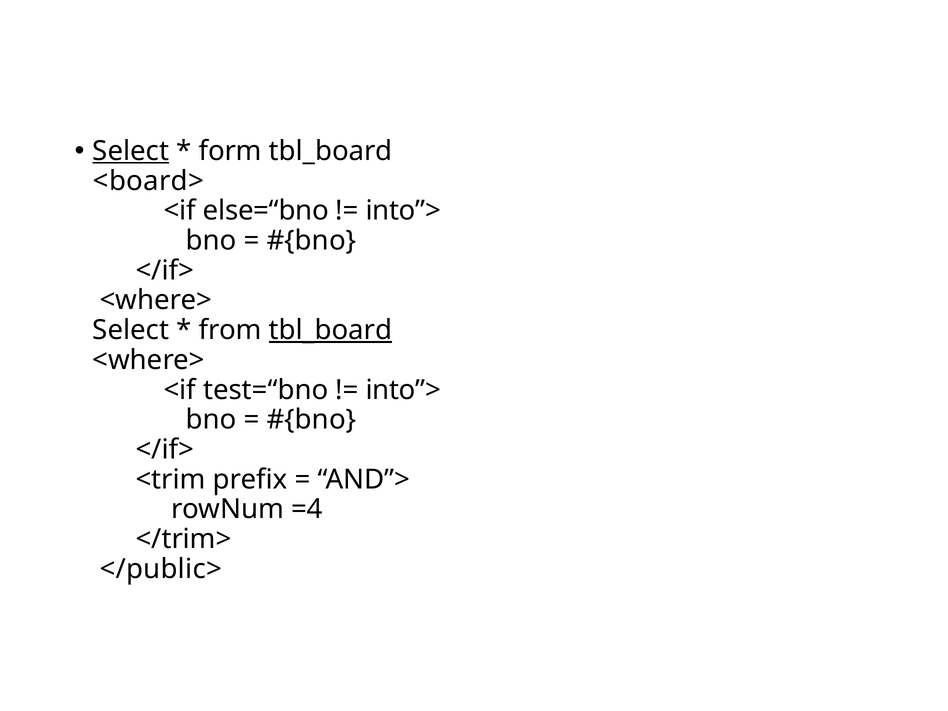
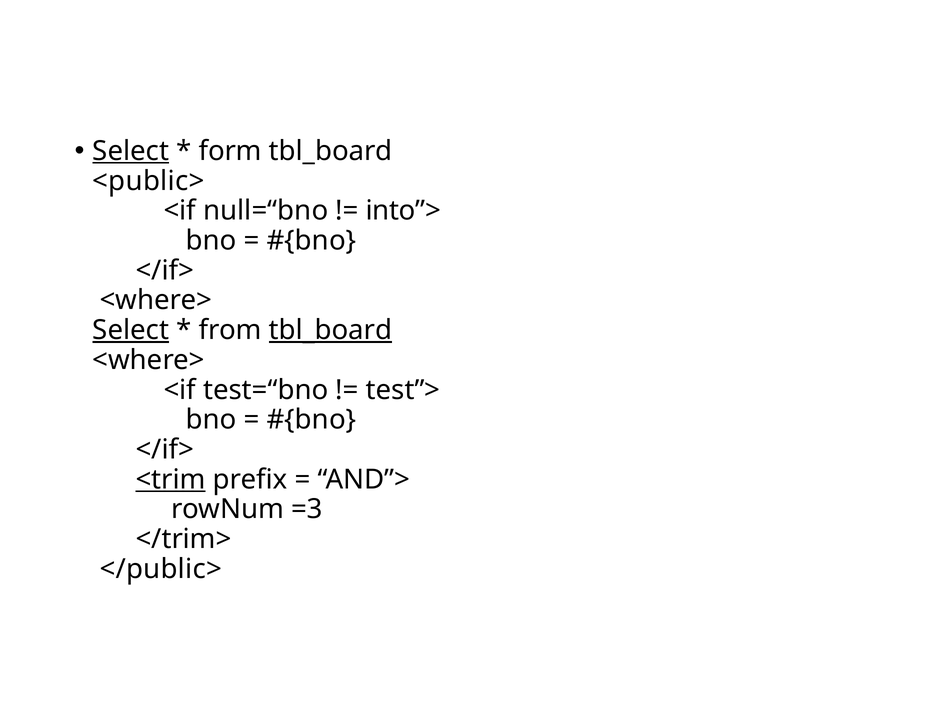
<board>: <board> -> <public>
else=“bno: else=“bno -> null=“bno
Select at (131, 330) underline: none -> present
into”> at (403, 390): into”> -> test”>
<trim underline: none -> present
=4: =4 -> =3
